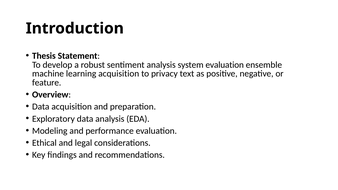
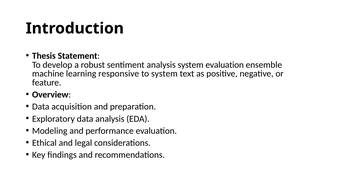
learning acquisition: acquisition -> responsive
to privacy: privacy -> system
